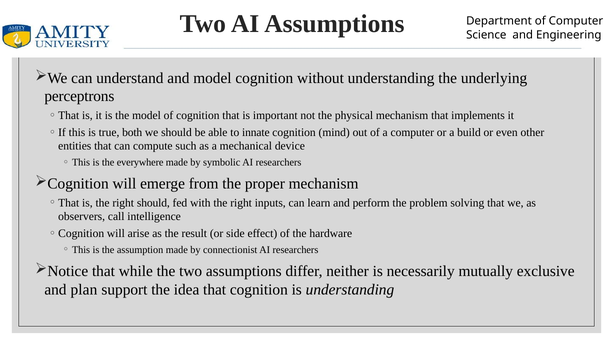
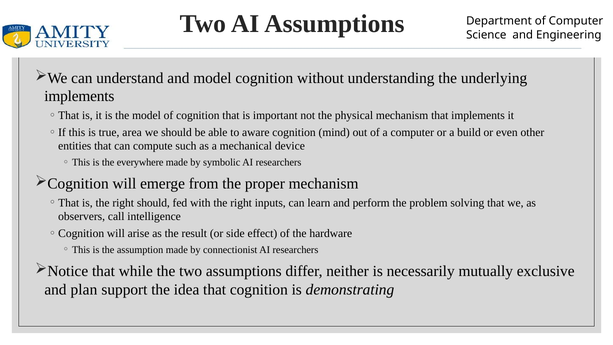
perceptrons at (79, 96): perceptrons -> implements
both: both -> area
innate: innate -> aware
is understanding: understanding -> demonstrating
